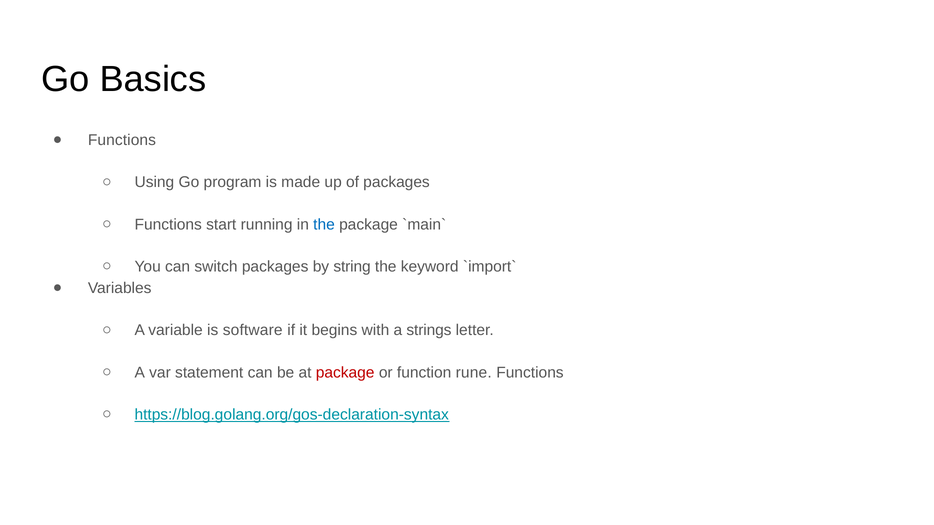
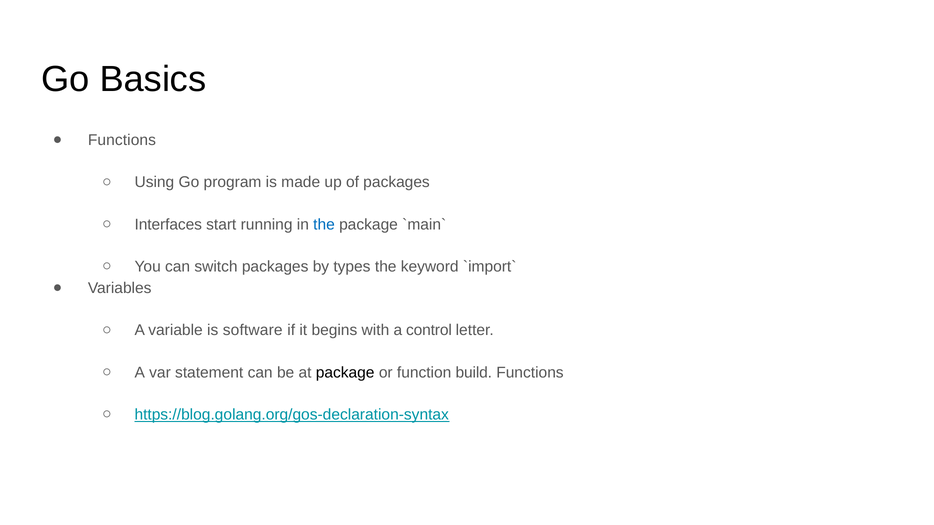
Functions at (168, 225): Functions -> Interfaces
string: string -> types
strings: strings -> control
package at (345, 373) colour: red -> black
rune: rune -> build
